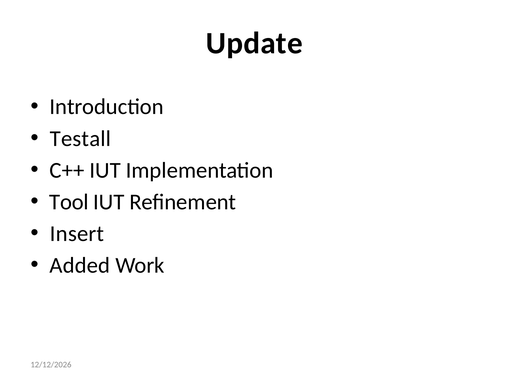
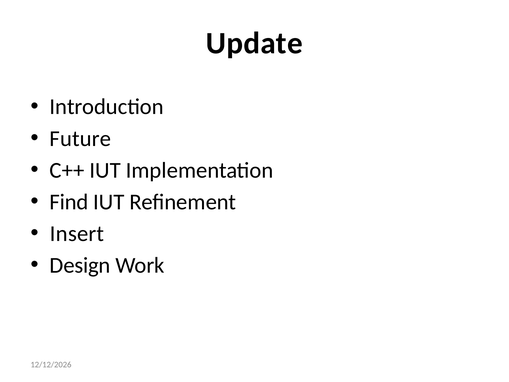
Testall: Testall -> Future
Tool: Tool -> Find
Added: Added -> Design
